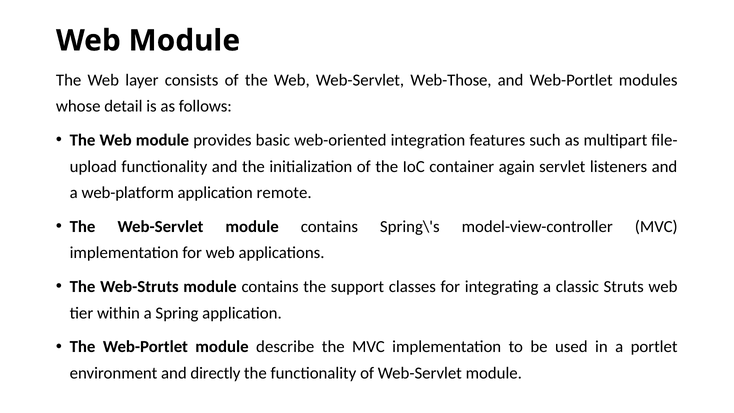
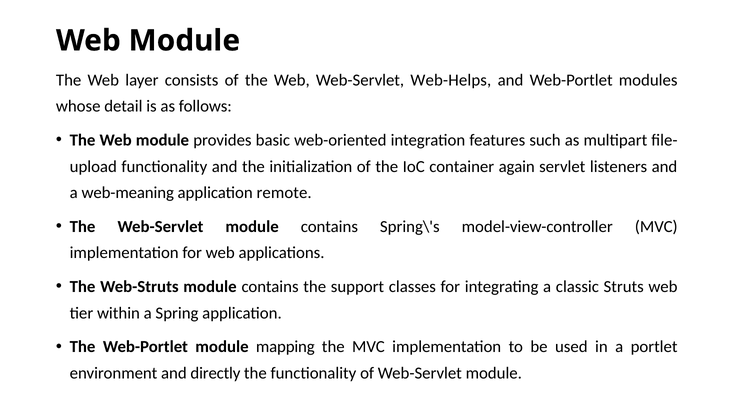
Web-Those: Web-Those -> Web-Helps
web-platform: web-platform -> web-meaning
describe: describe -> mapping
